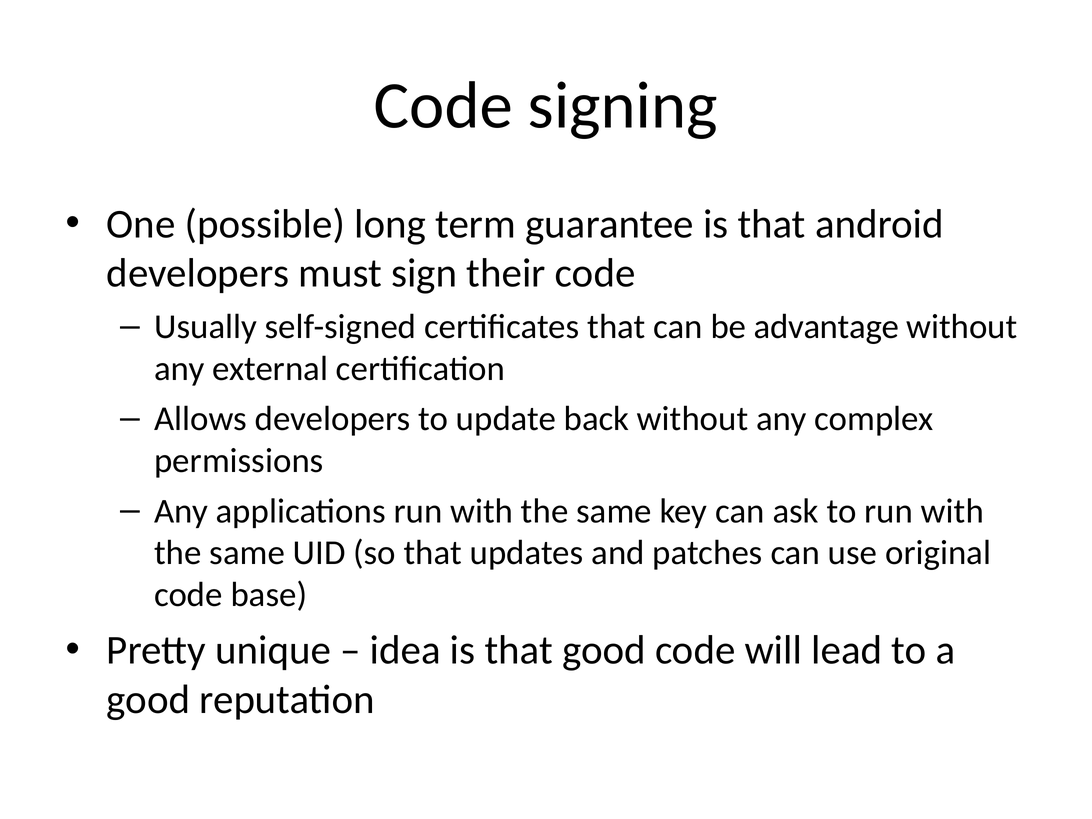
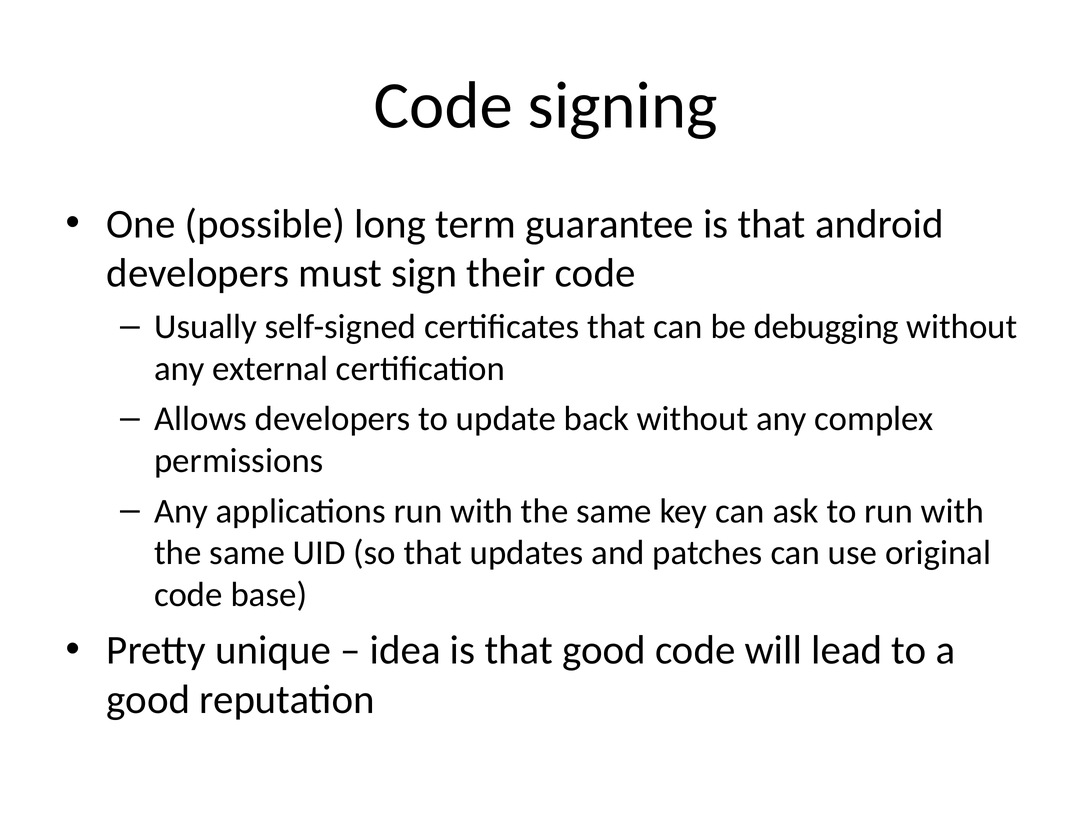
advantage: advantage -> debugging
